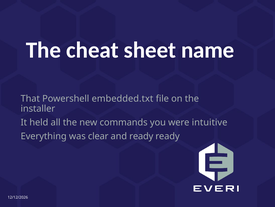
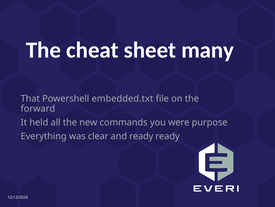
name: name -> many
installer: installer -> forward
intuitive: intuitive -> purpose
